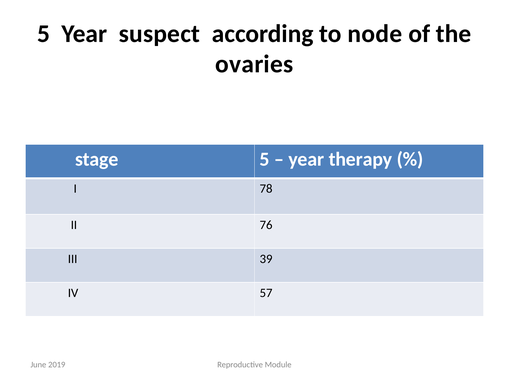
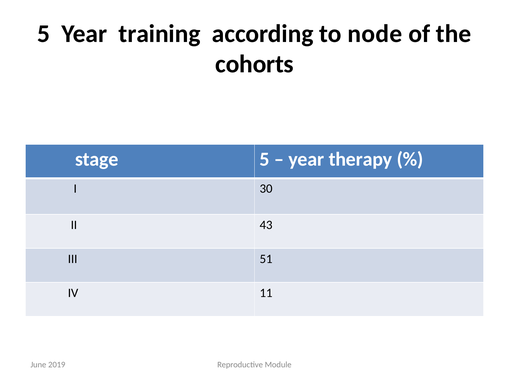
suspect: suspect -> training
ovaries: ovaries -> cohorts
78: 78 -> 30
76: 76 -> 43
39: 39 -> 51
57: 57 -> 11
